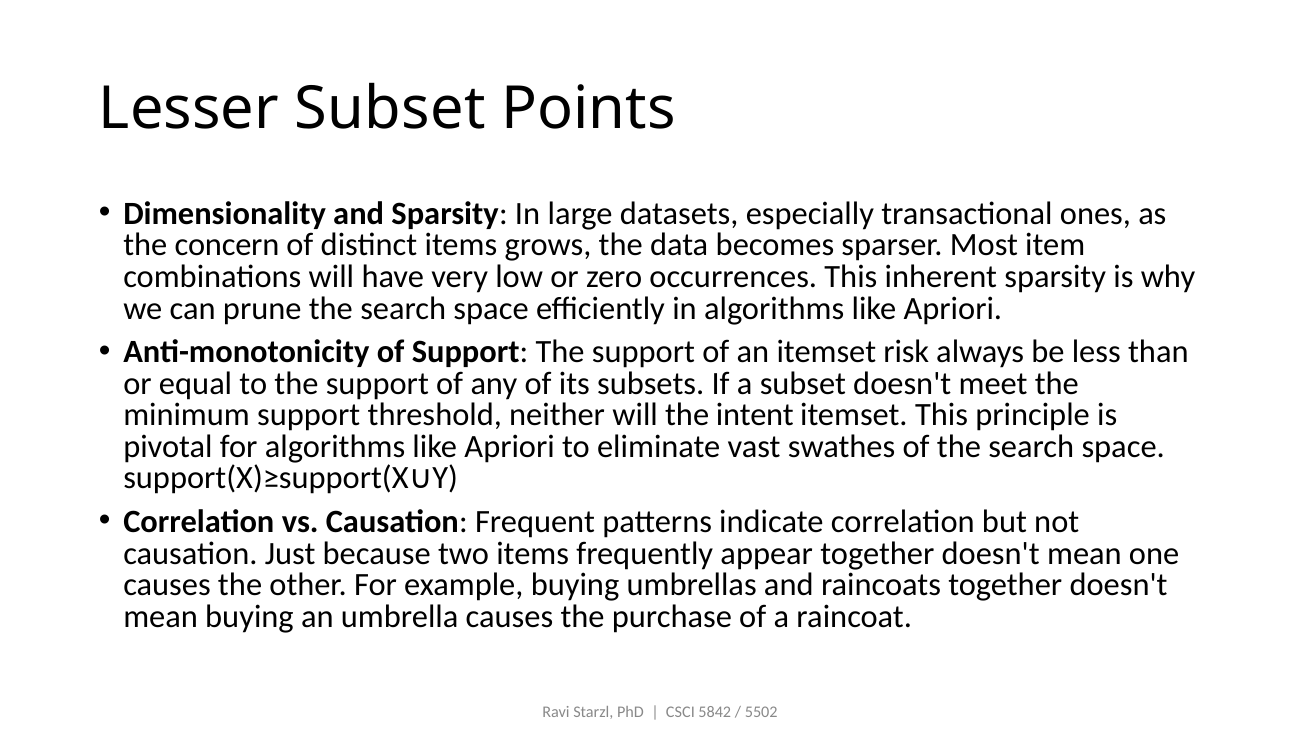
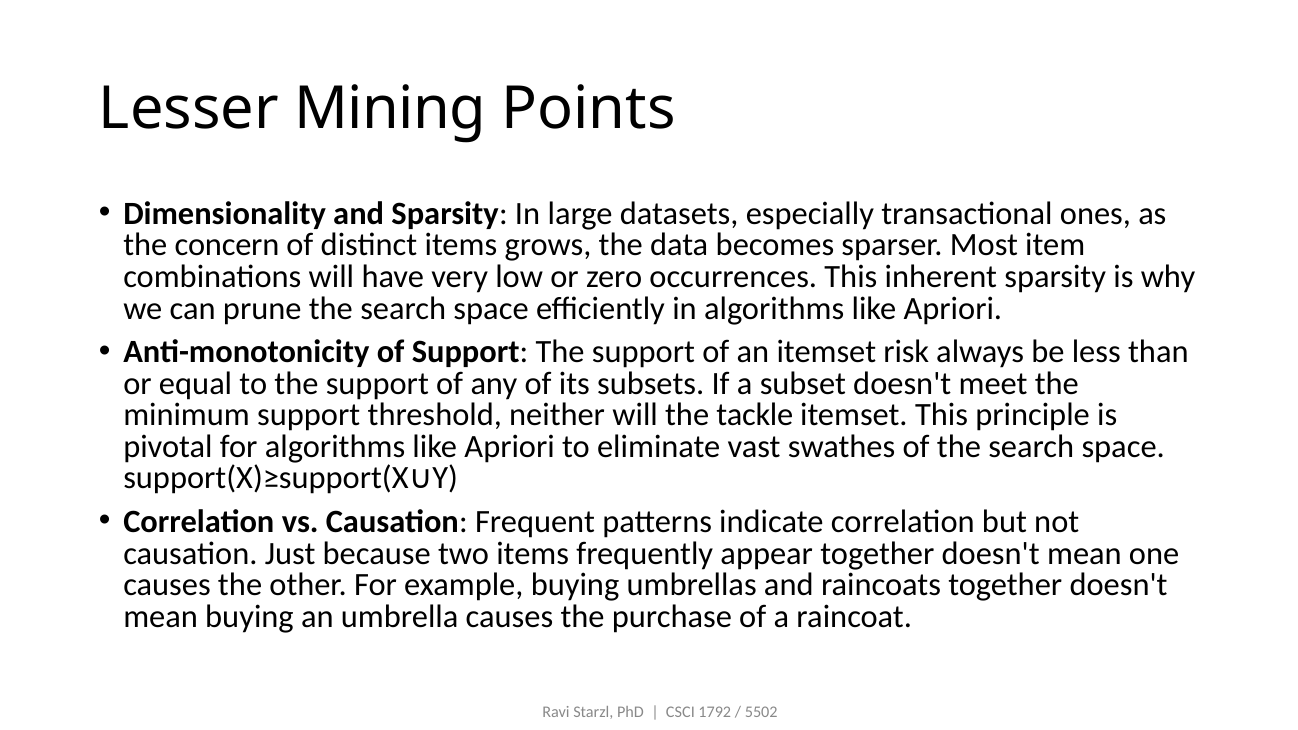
Lesser Subset: Subset -> Mining
intent: intent -> tackle
5842: 5842 -> 1792
